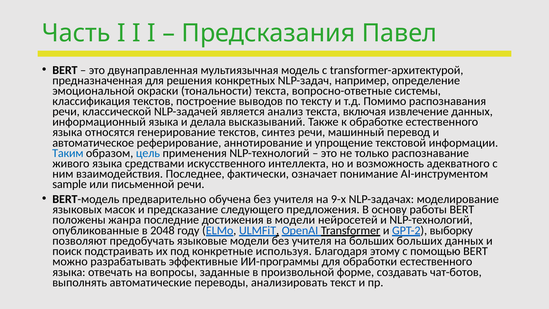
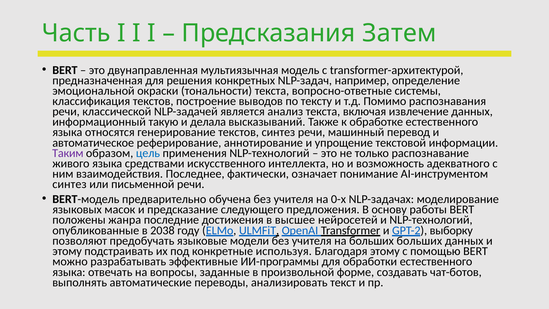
Павел: Павел -> Затем
информационный языка: языка -> такую
Таким colour: blue -> purple
sample at (70, 184): sample -> синтез
9-х: 9-х -> 0-х
в модели: модели -> высшее
2048: 2048 -> 2038
поиск at (67, 251): поиск -> этому
